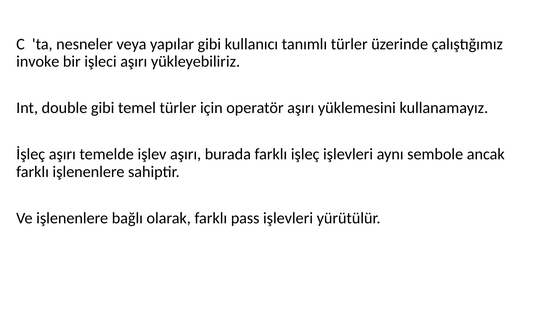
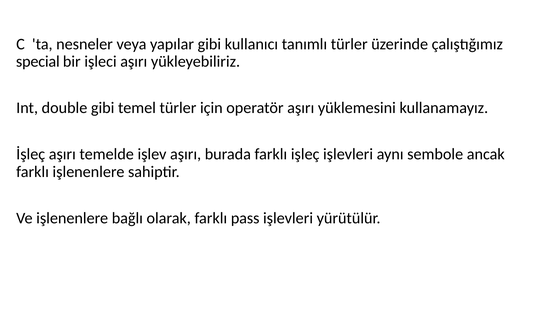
invoke: invoke -> special
